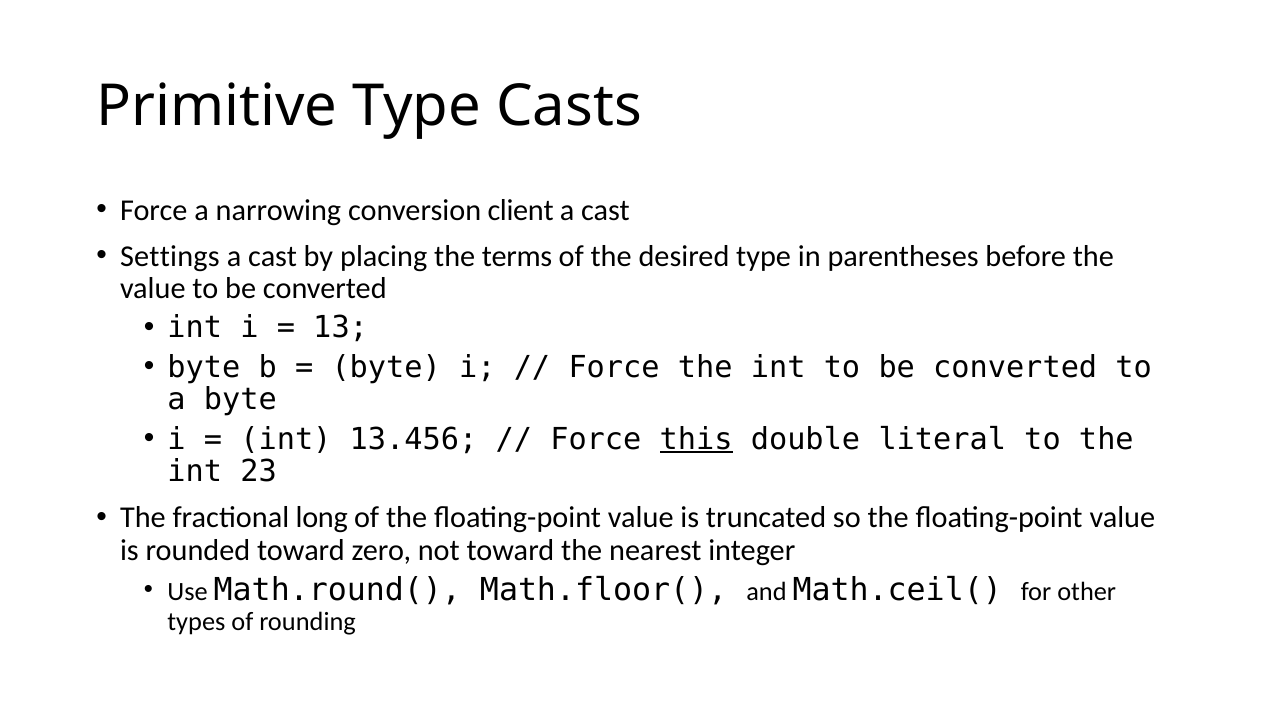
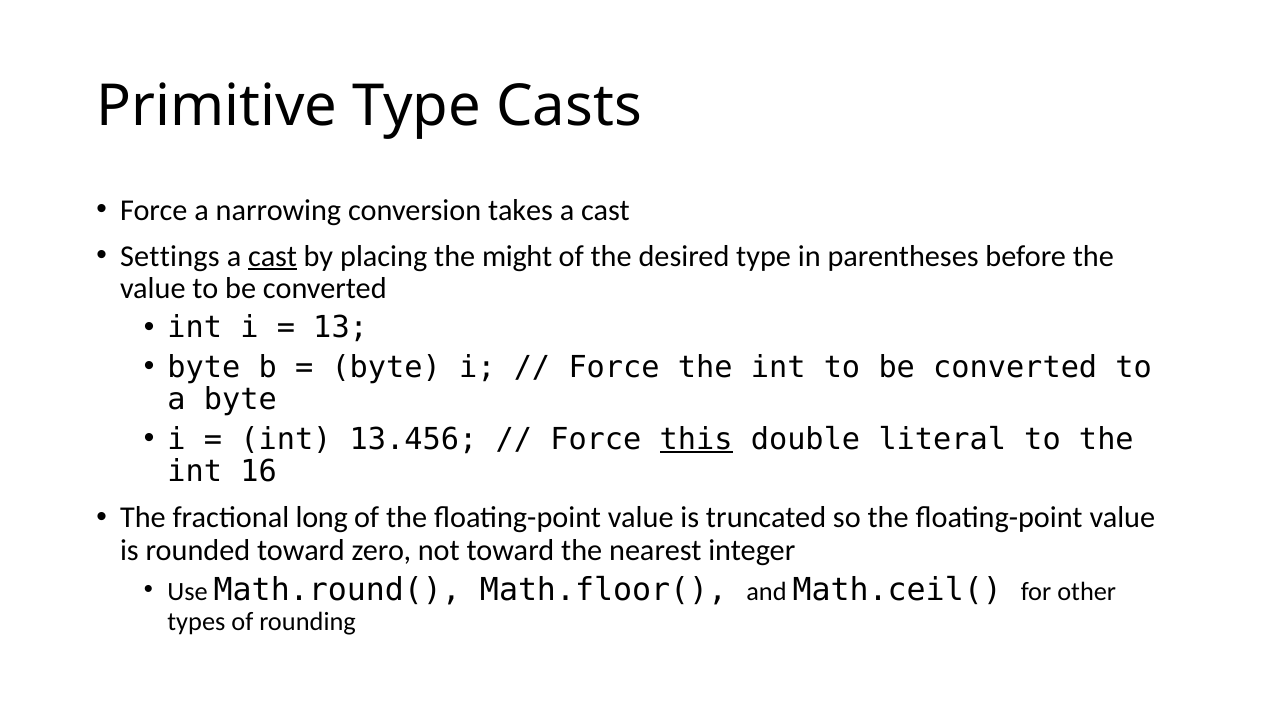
client: client -> takes
cast at (273, 256) underline: none -> present
terms: terms -> might
23: 23 -> 16
